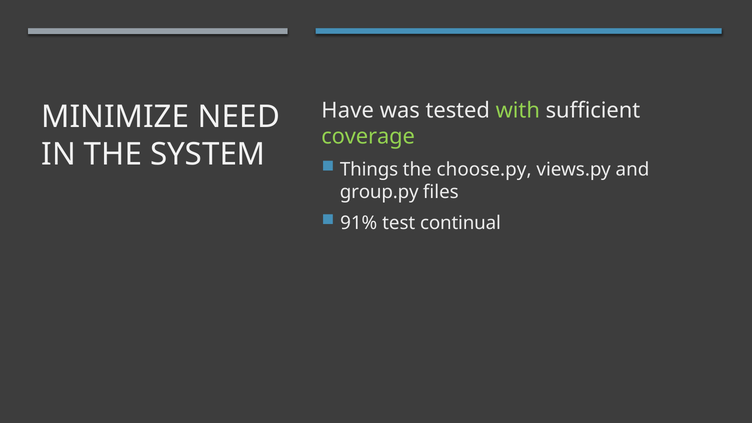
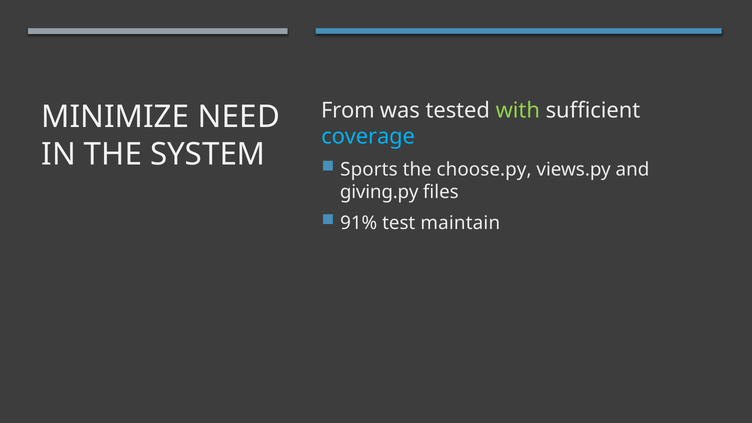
Have: Have -> From
coverage colour: light green -> light blue
Things: Things -> Sports
group.py: group.py -> giving.py
continual: continual -> maintain
